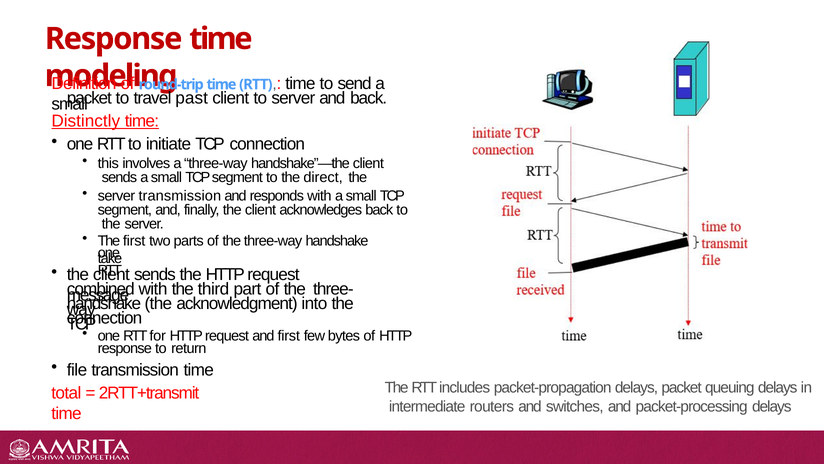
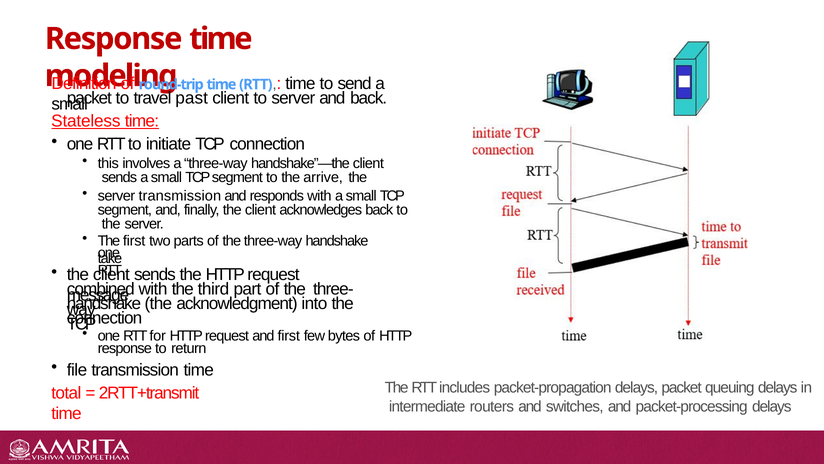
Distinctly: Distinctly -> Stateless
direct: direct -> arrive
